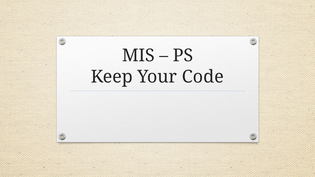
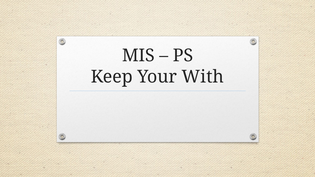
Code: Code -> With
